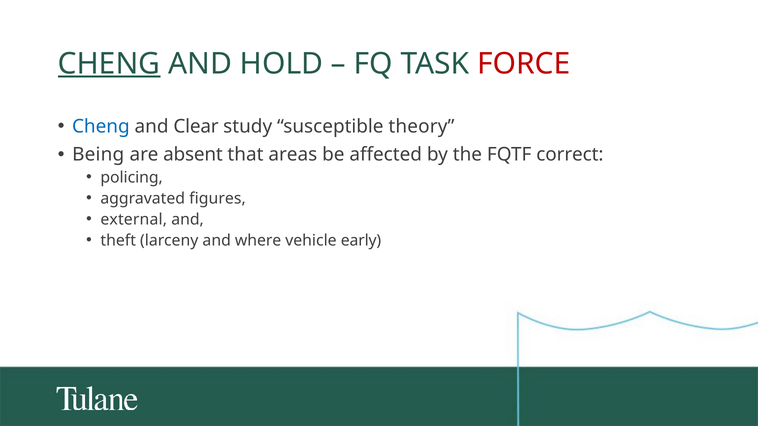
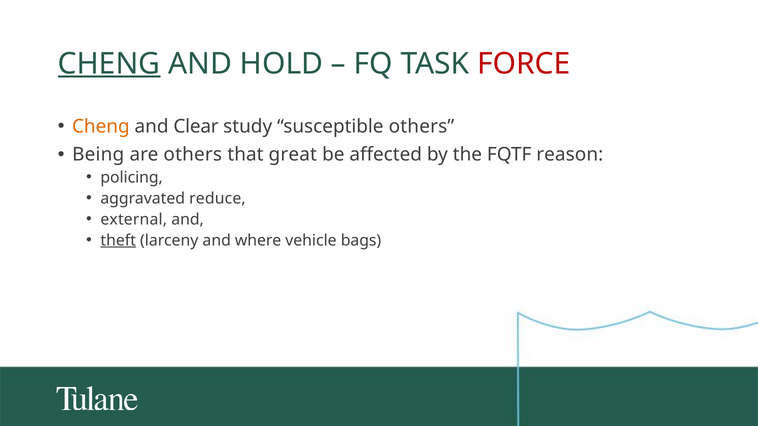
Cheng at (101, 126) colour: blue -> orange
susceptible theory: theory -> others
are absent: absent -> others
areas: areas -> great
correct: correct -> reason
figures: figures -> reduce
theft underline: none -> present
early: early -> bags
